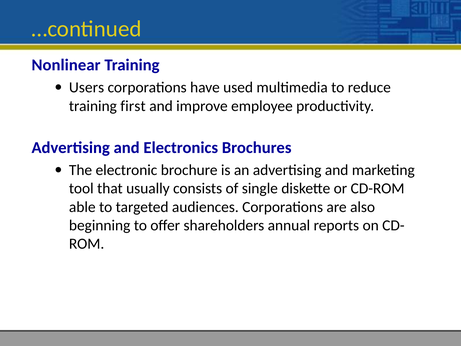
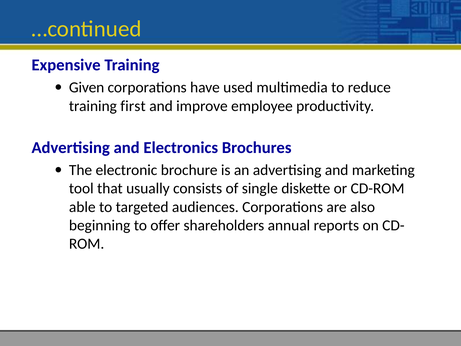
Nonlinear: Nonlinear -> Expensive
Users: Users -> Given
